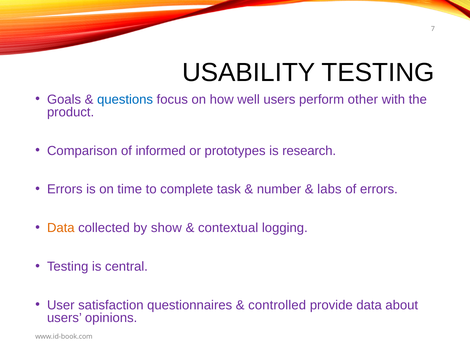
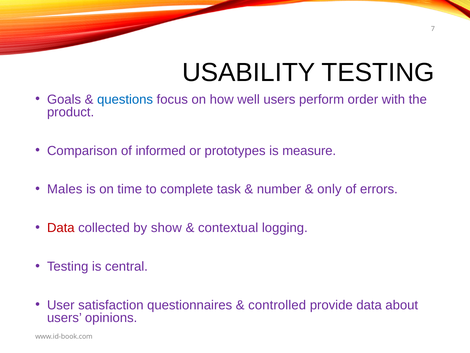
other: other -> order
research: research -> measure
Errors at (65, 189): Errors -> Males
labs: labs -> only
Data at (61, 228) colour: orange -> red
